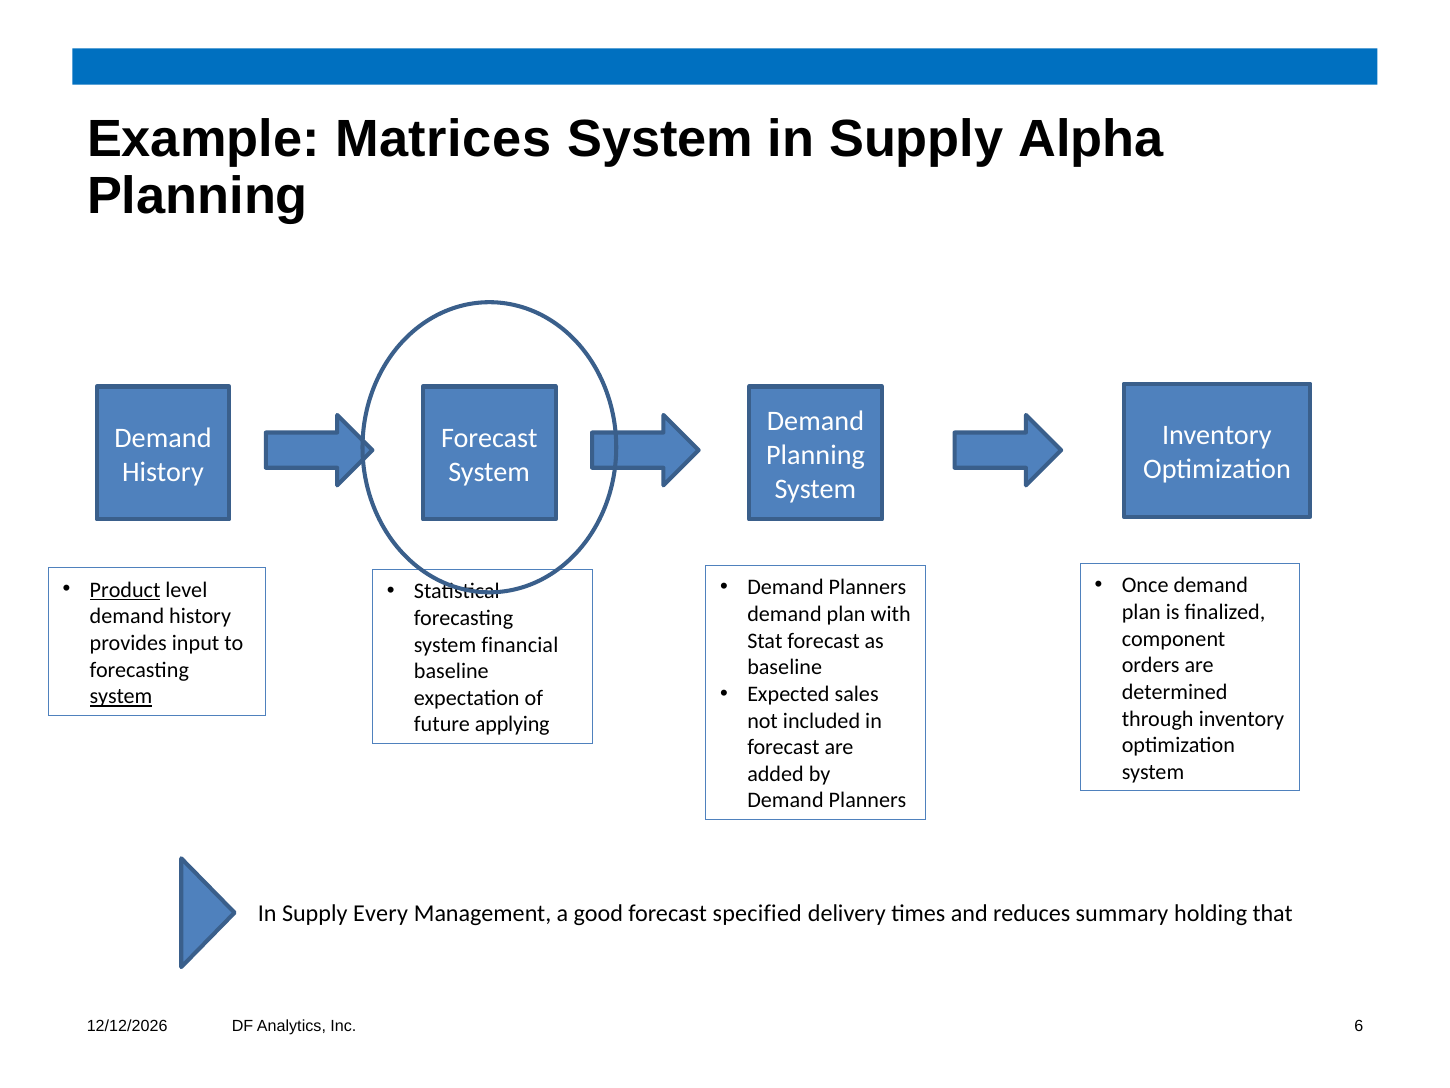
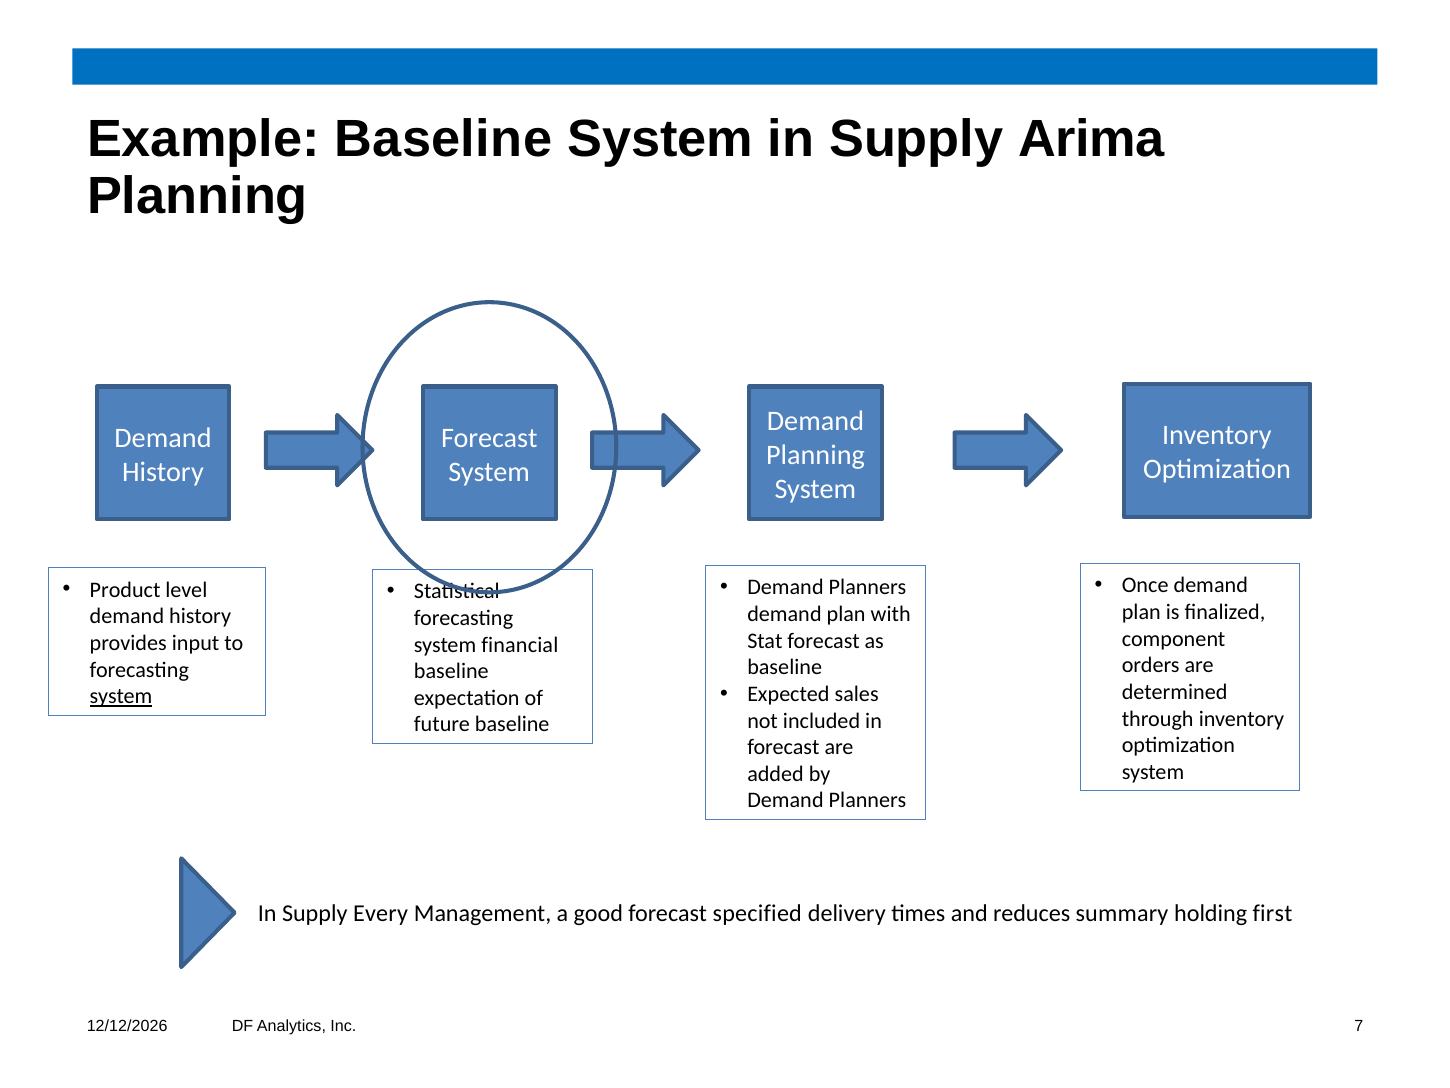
Example Matrices: Matrices -> Baseline
Alpha: Alpha -> Arima
Product underline: present -> none
future applying: applying -> baseline
that: that -> first
6: 6 -> 7
